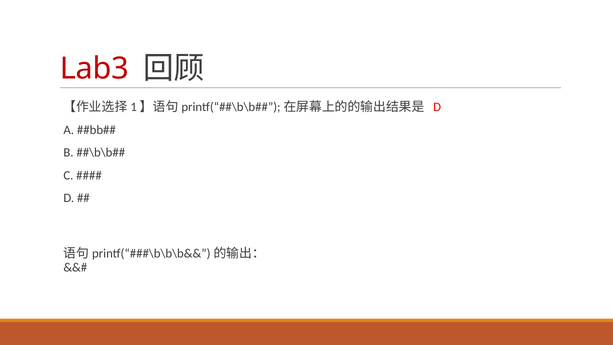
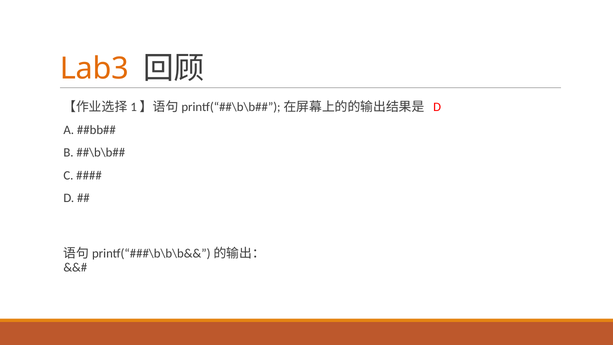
Lab3 colour: red -> orange
